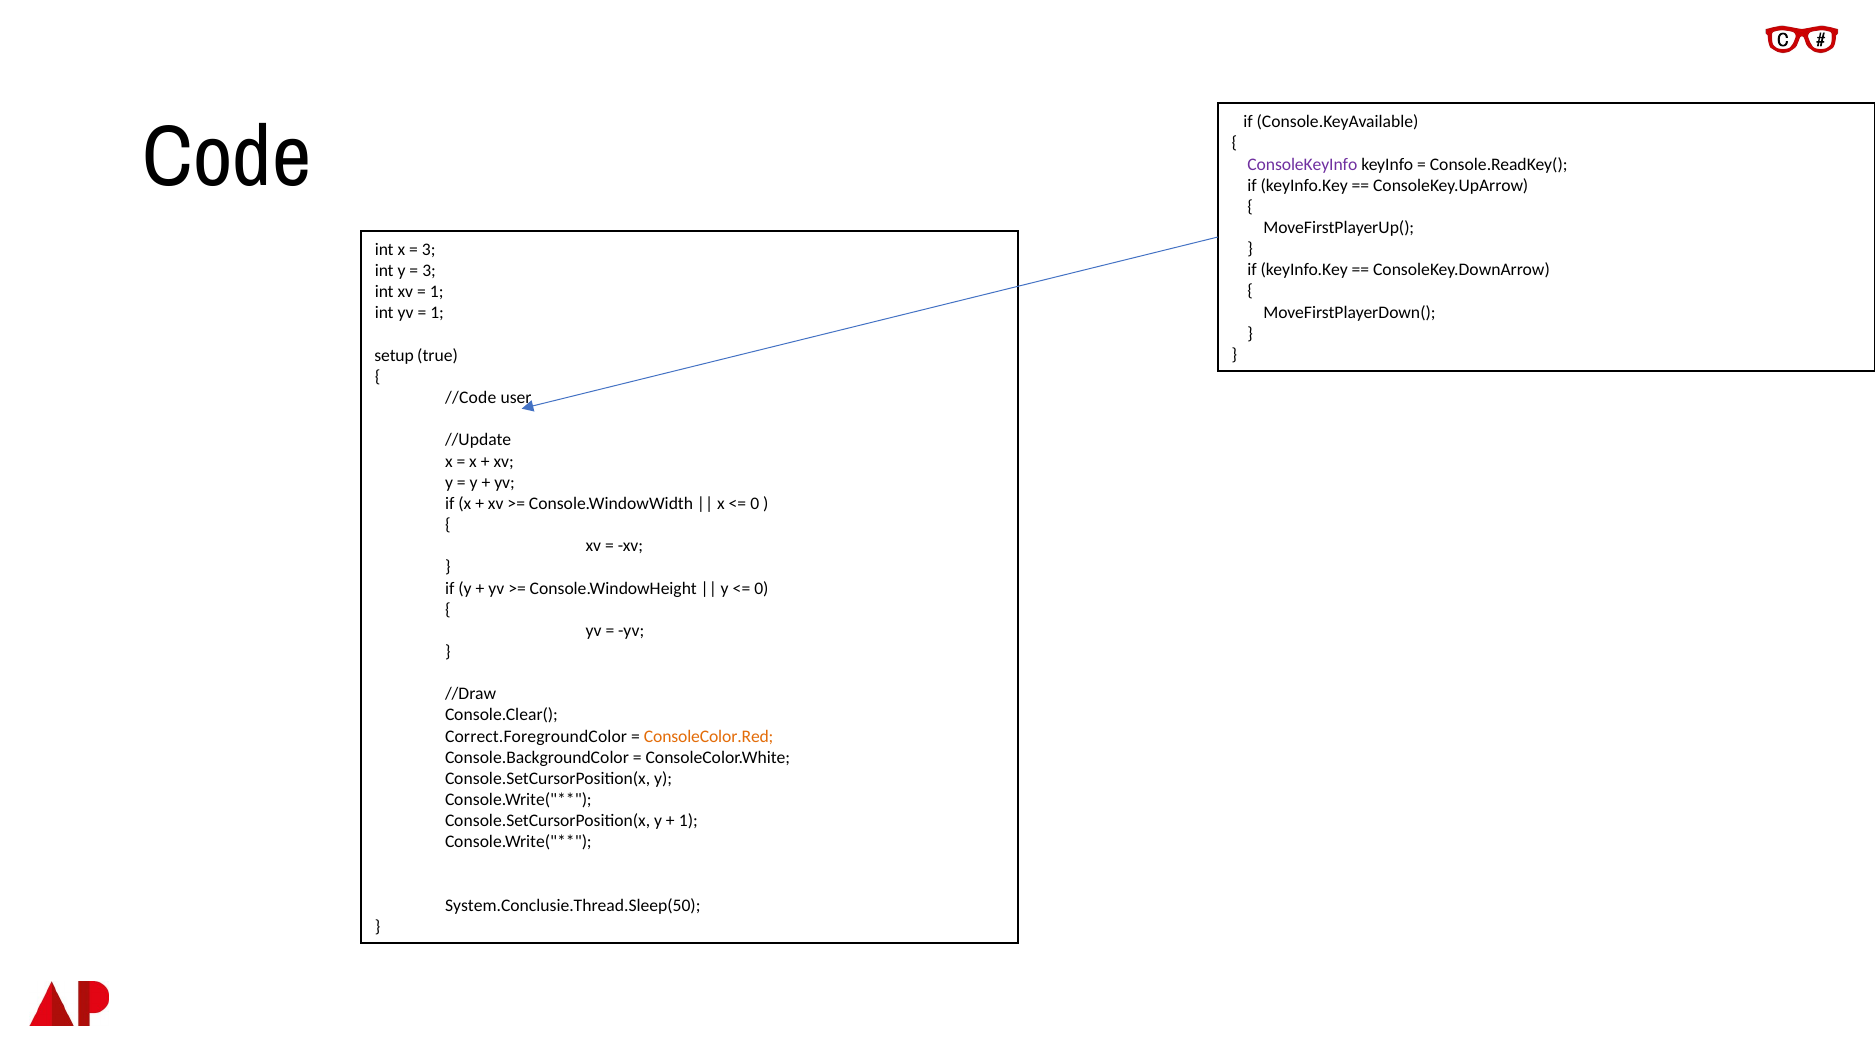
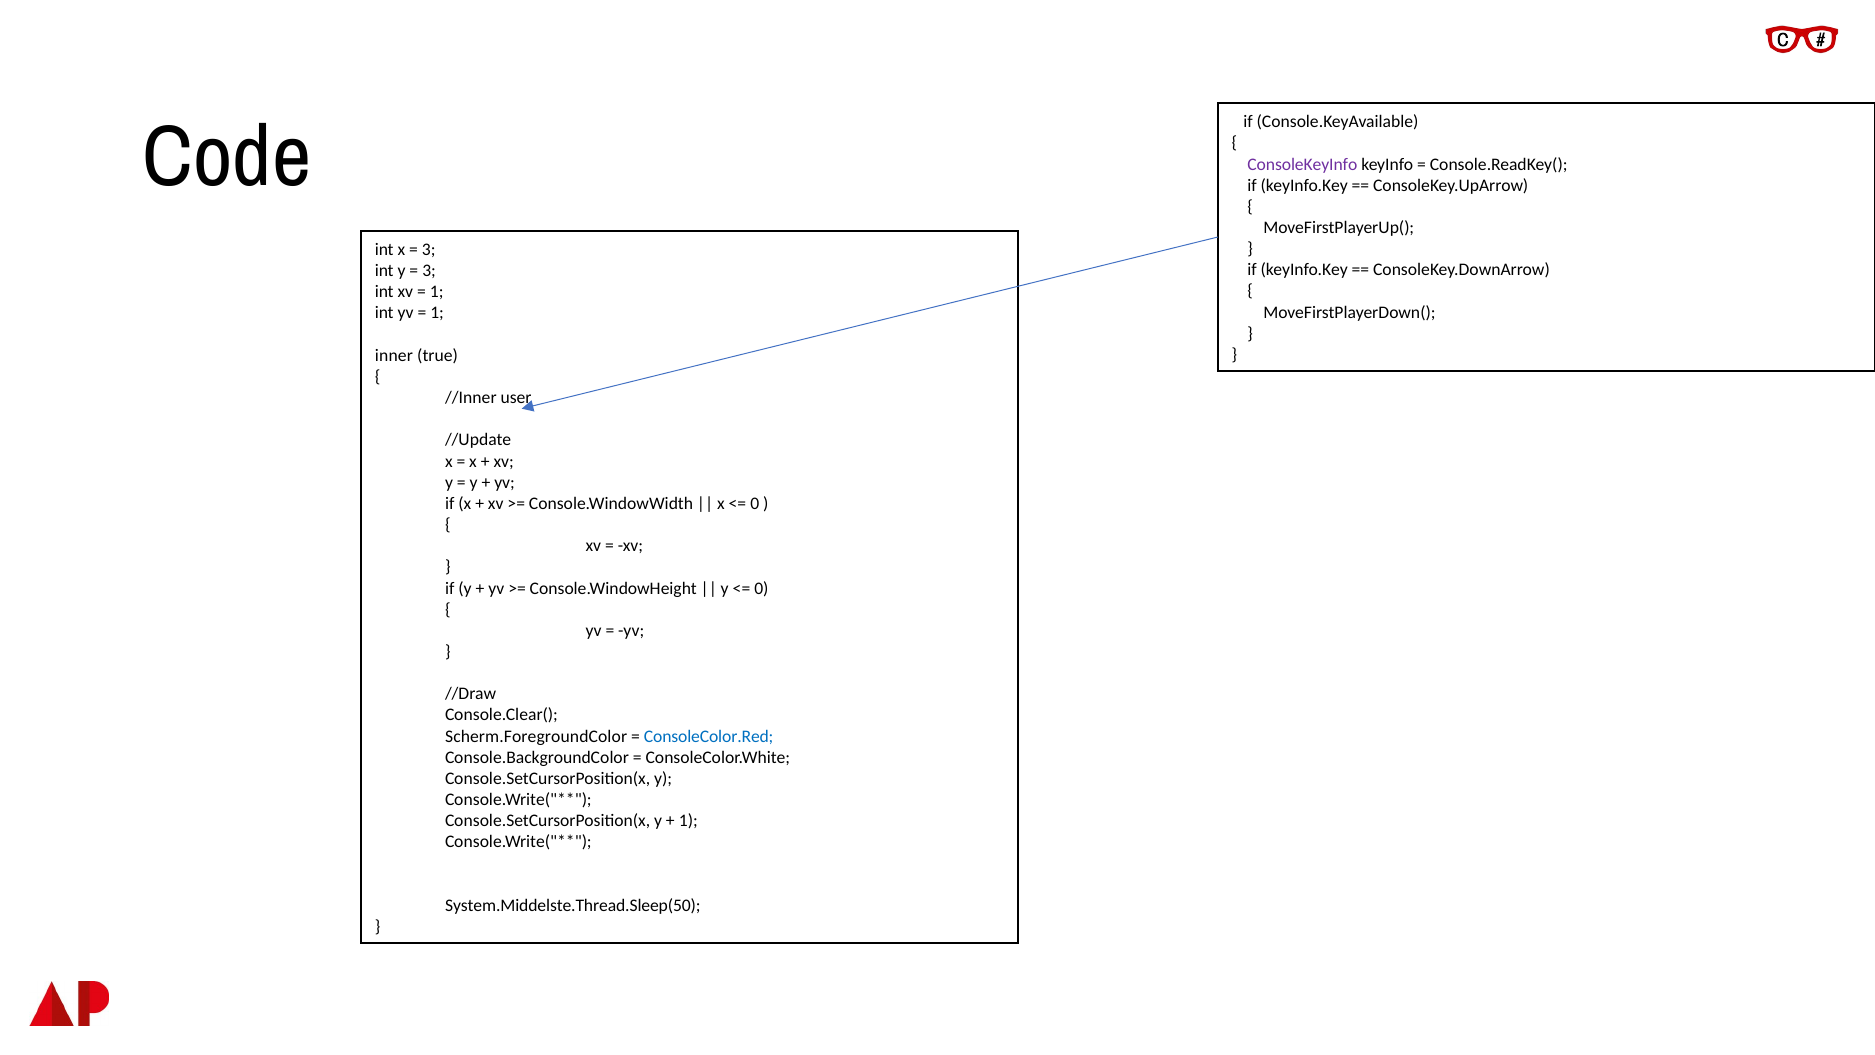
setup: setup -> inner
//Code: //Code -> //Inner
Correct.ForegroundColor: Correct.ForegroundColor -> Scherm.ForegroundColor
ConsoleColor.Red colour: orange -> blue
System.Conclusie.Thread.Sleep(50: System.Conclusie.Thread.Sleep(50 -> System.Middelste.Thread.Sleep(50
